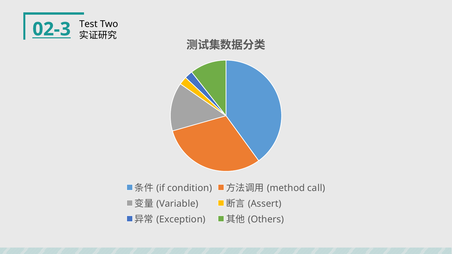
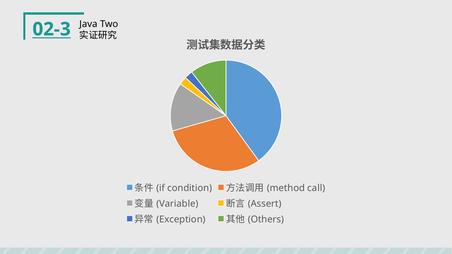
Test: Test -> Java
